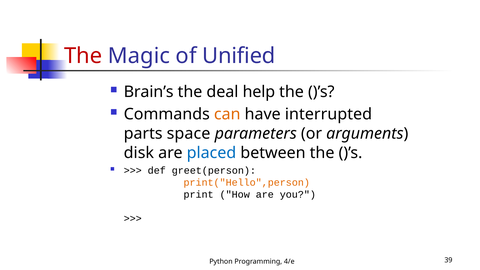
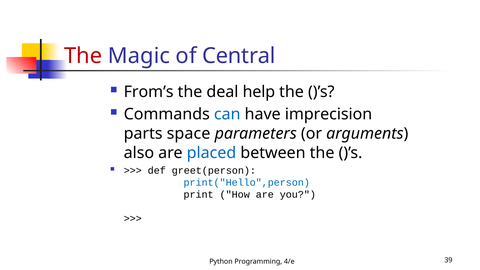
Unified: Unified -> Central
Brain’s: Brain’s -> From’s
can colour: orange -> blue
interrupted: interrupted -> imprecision
disk: disk -> also
print("Hello",person colour: orange -> blue
